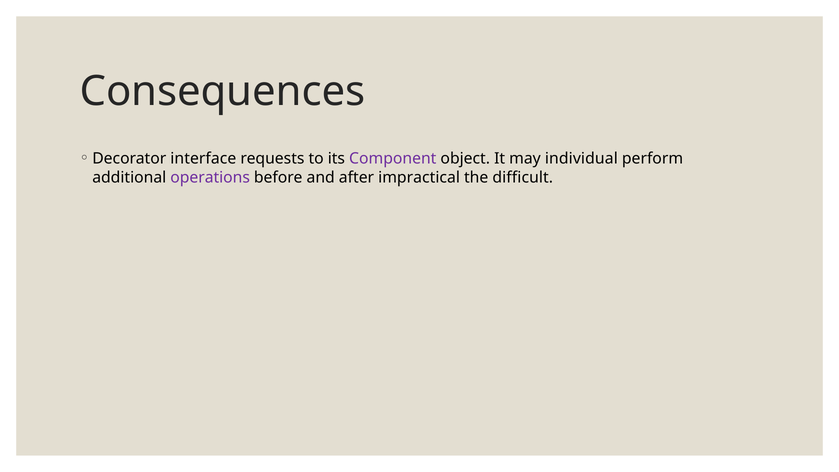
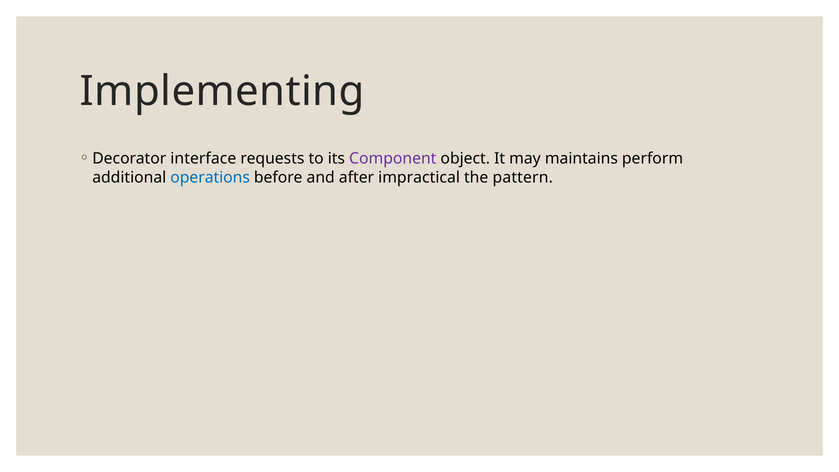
Consequences: Consequences -> Implementing
individual: individual -> maintains
operations colour: purple -> blue
difficult: difficult -> pattern
